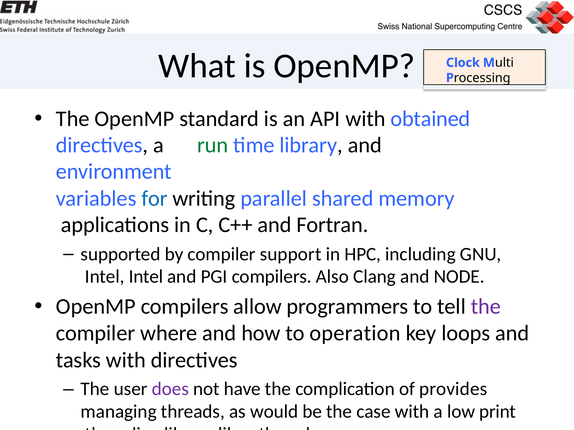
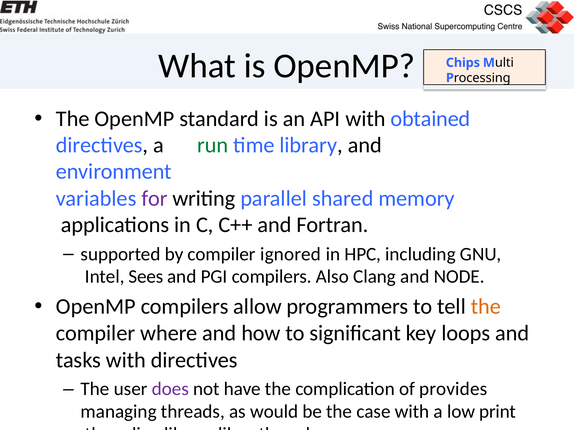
Clock: Clock -> Chips
for colour: blue -> purple
support: support -> ignored
Intel Intel: Intel -> Sees
the at (486, 307) colour: purple -> orange
operation: operation -> signiﬁcant
